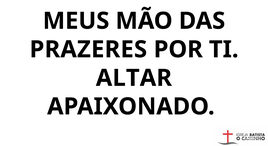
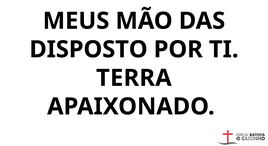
PRAZERES: PRAZERES -> DISPOSTO
ALTAR: ALTAR -> TERRA
